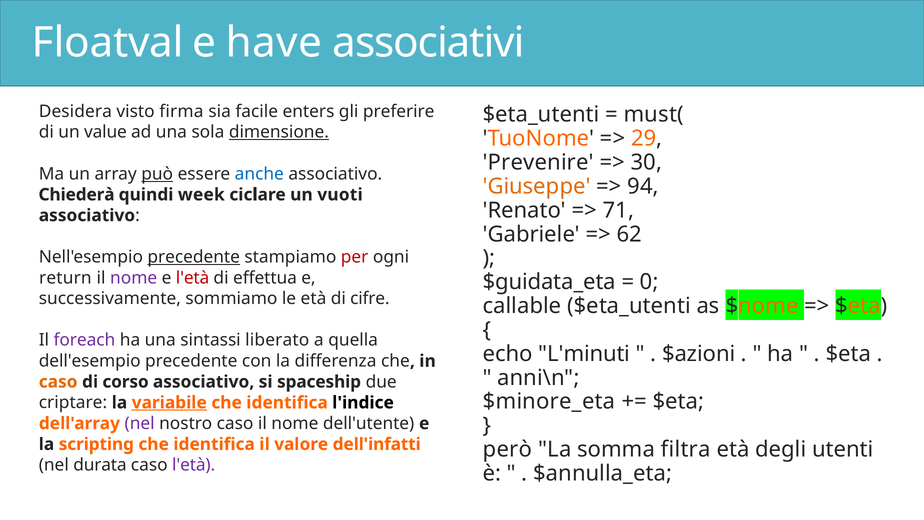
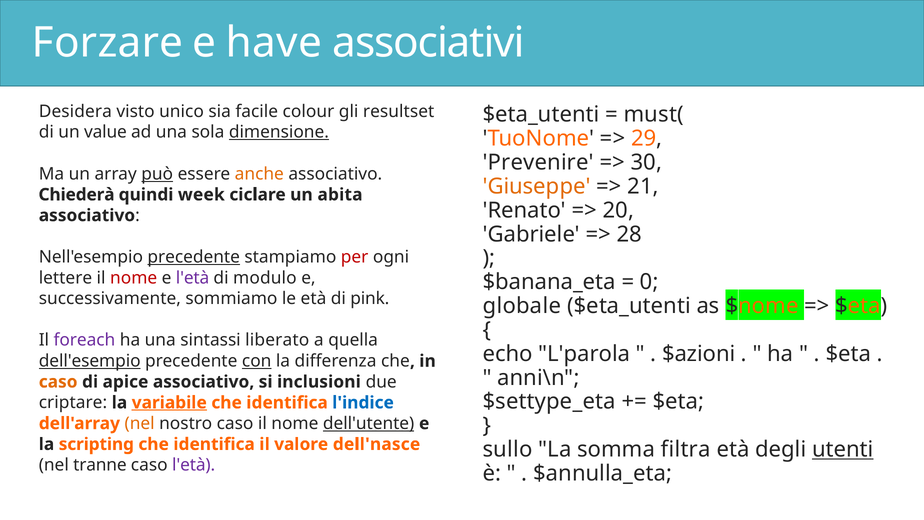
Floatval: Floatval -> Forzare
firma: firma -> unico
enters: enters -> colour
preferire: preferire -> resultset
anche colour: blue -> orange
94: 94 -> 21
vuoti: vuoti -> abita
71: 71 -> 20
62: 62 -> 28
return: return -> lettere
nome at (134, 278) colour: purple -> red
l'età at (193, 278) colour: red -> purple
effettua: effettua -> modulo
$guidata_eta: $guidata_eta -> $banana_eta
cifre: cifre -> pink
callable: callable -> globale
L'minuti: L'minuti -> L'parola
dell'esempio underline: none -> present
con underline: none -> present
corso: corso -> apice
spaceship: spaceship -> inclusioni
$minore_eta: $minore_eta -> $settype_eta
l'indice colour: black -> blue
nel at (140, 423) colour: purple -> orange
dell'utente underline: none -> present
dell'infatti: dell'infatti -> dell'nasce
però: però -> sullo
utenti underline: none -> present
durata: durata -> tranne
